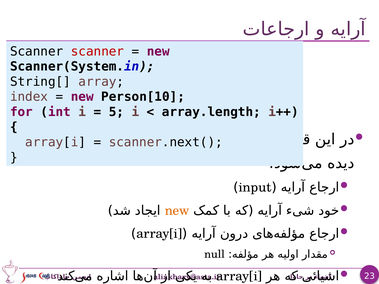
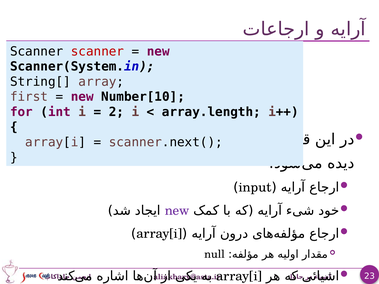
index: index -> first
Person[10: Person[10 -> Number[10
5: 5 -> 2
new at (177, 211) colour: orange -> purple
